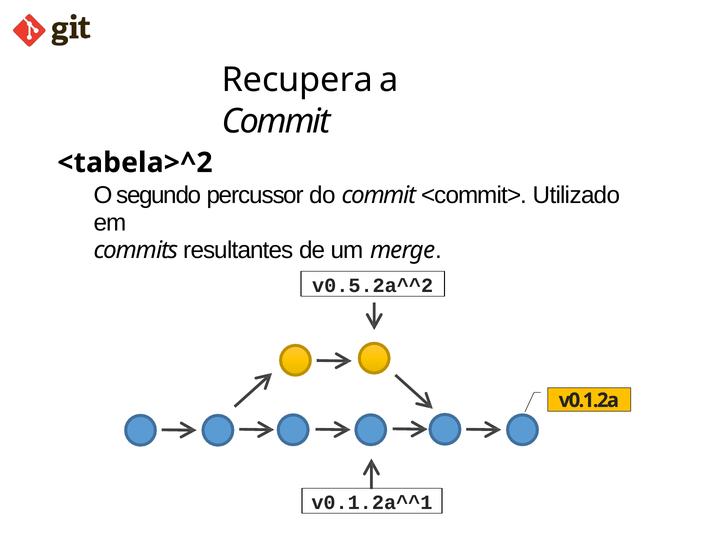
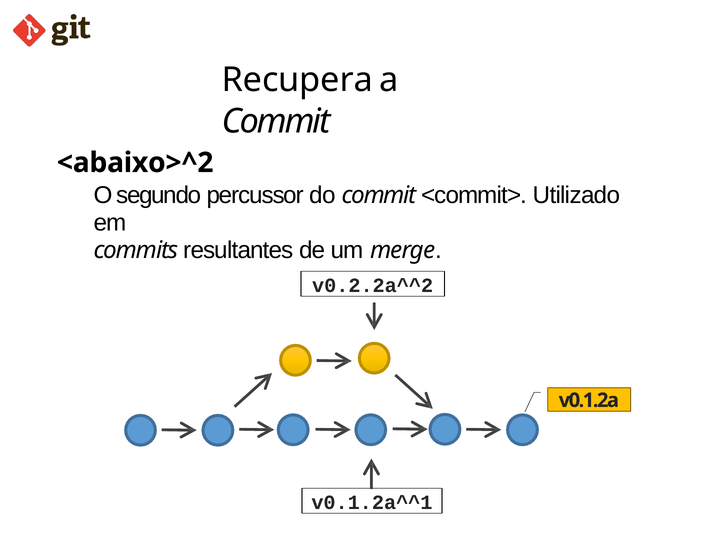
<tabela>^2: <tabela>^2 -> <abaixo>^2
v0.5.2a^^2: v0.5.2a^^2 -> v0.2.2a^^2
